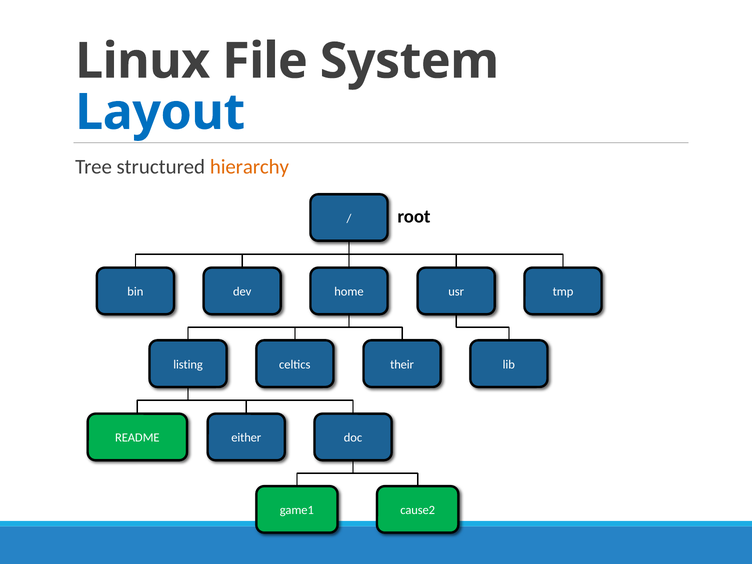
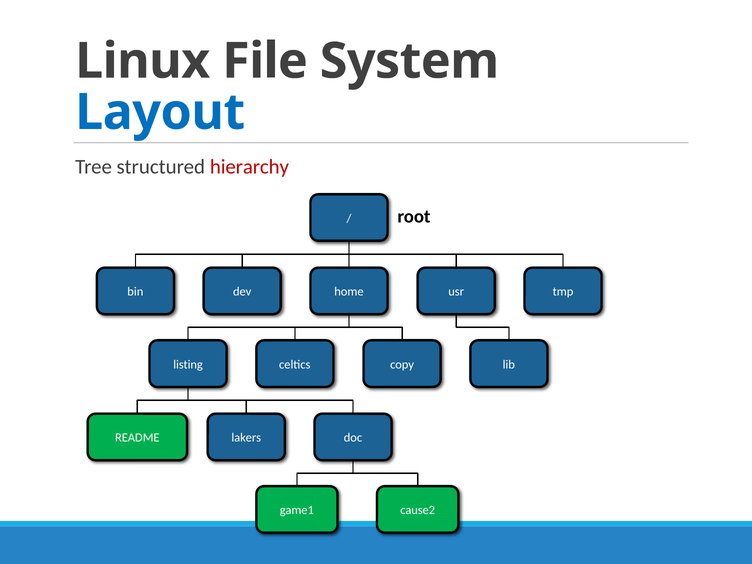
hierarchy colour: orange -> red
their: their -> copy
either: either -> lakers
